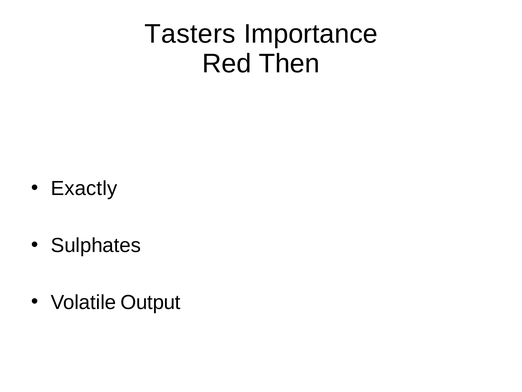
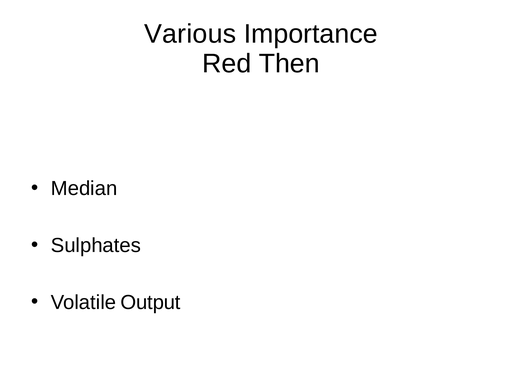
Tasters: Tasters -> Various
Exactly: Exactly -> Median
